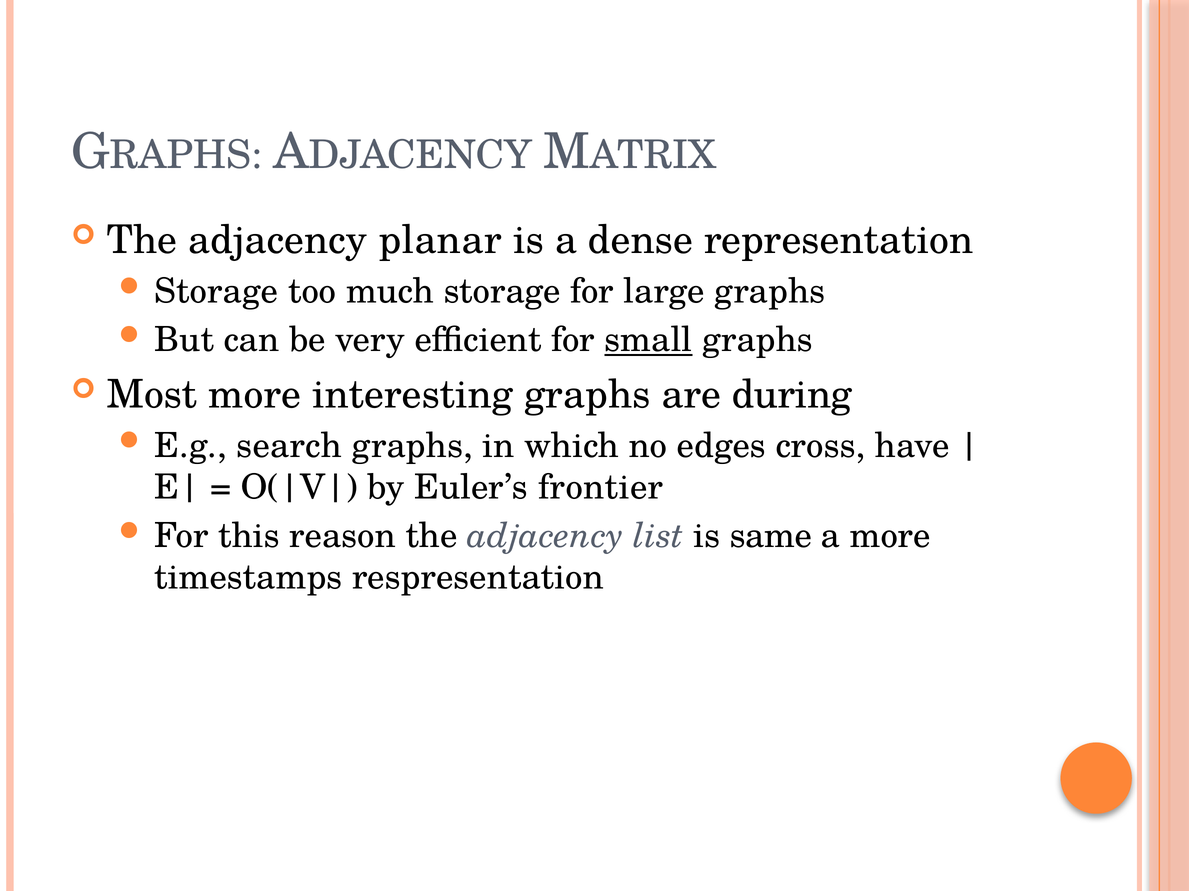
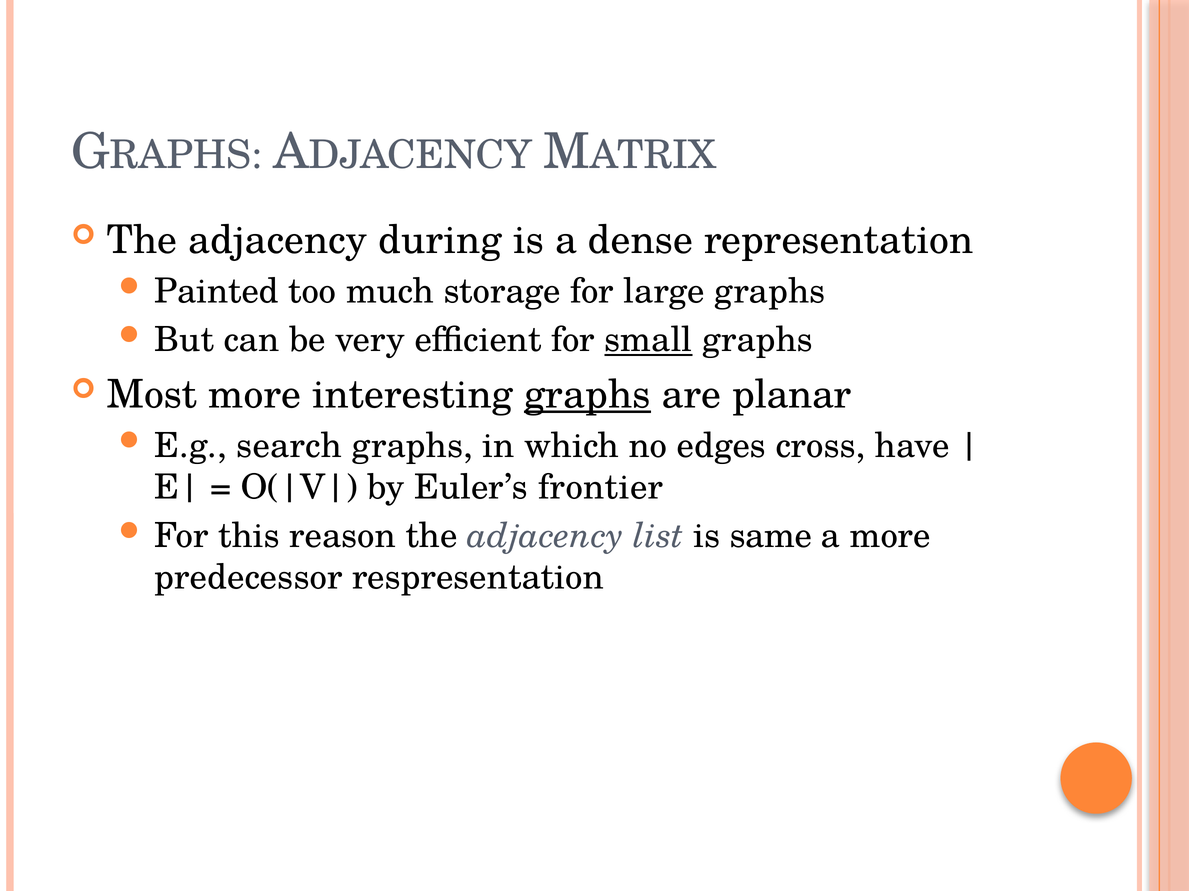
planar: planar -> during
Storage at (216, 292): Storage -> Painted
graphs at (587, 395) underline: none -> present
during: during -> planar
timestamps: timestamps -> predecessor
